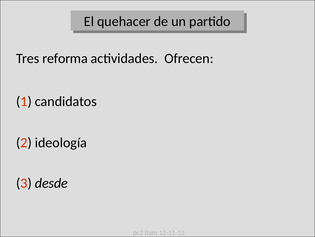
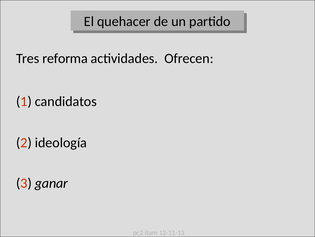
desde: desde -> ganar
